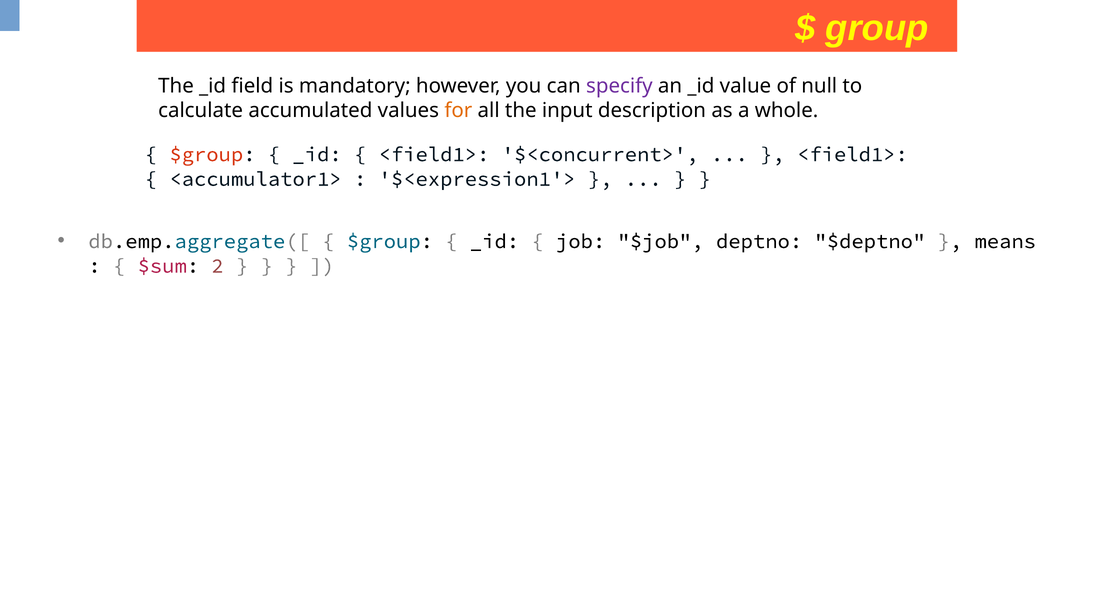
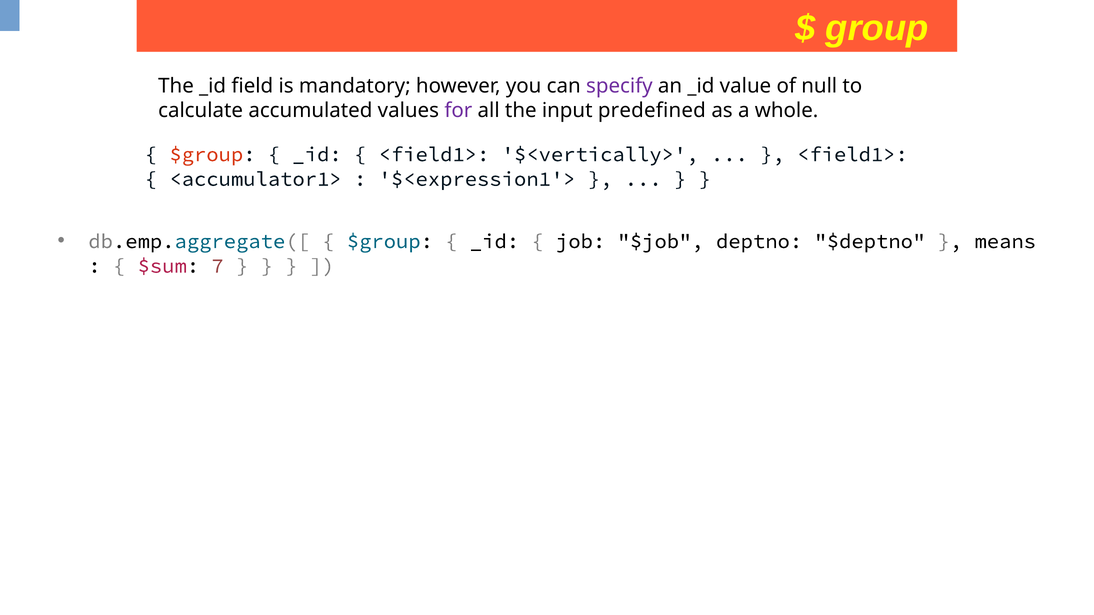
for colour: orange -> purple
description: description -> predefined
$<concurrent>: $<concurrent> -> $<vertically>
2: 2 -> 7
